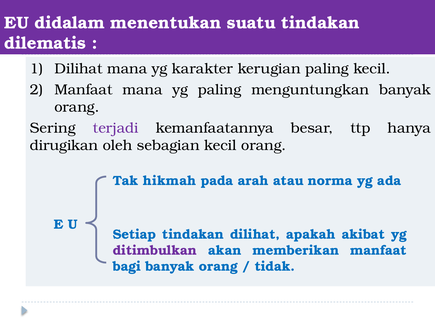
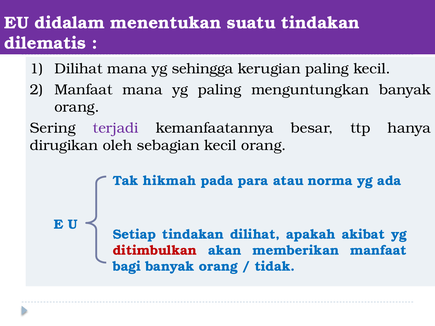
karakter: karakter -> sehingga
arah: arah -> para
ditimbulkan colour: purple -> red
